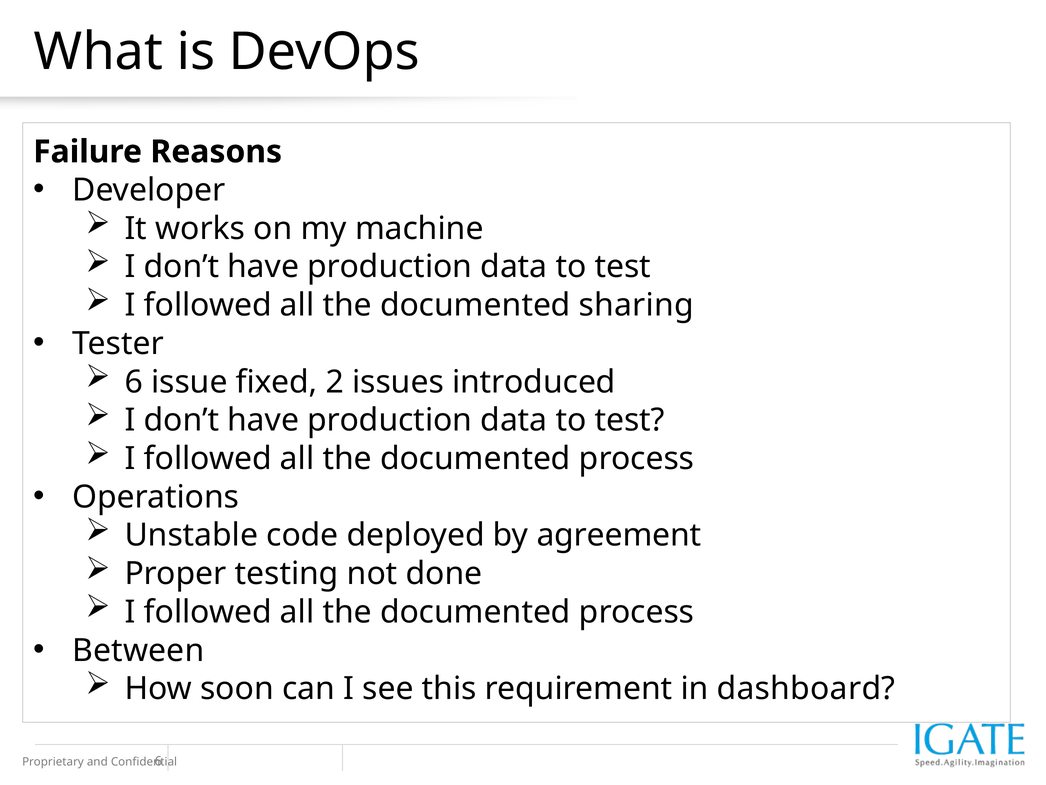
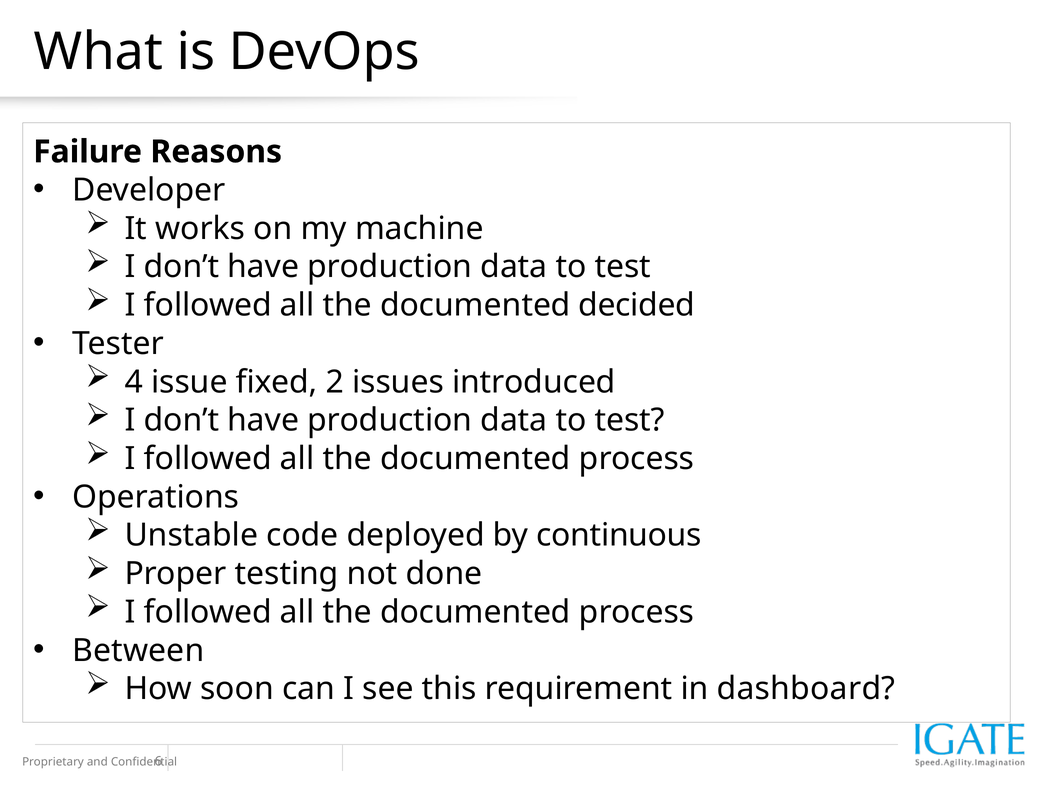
sharing: sharing -> decided
6 at (134, 382): 6 -> 4
agreement: agreement -> continuous
